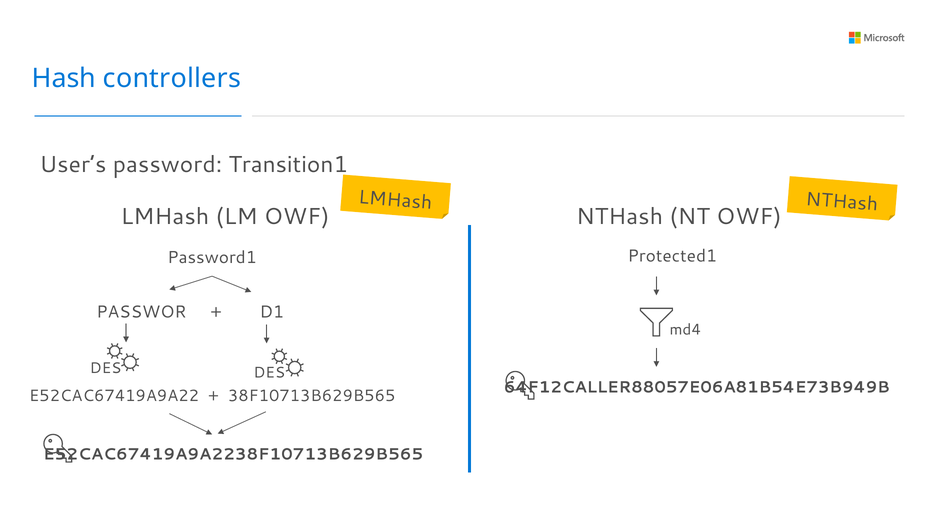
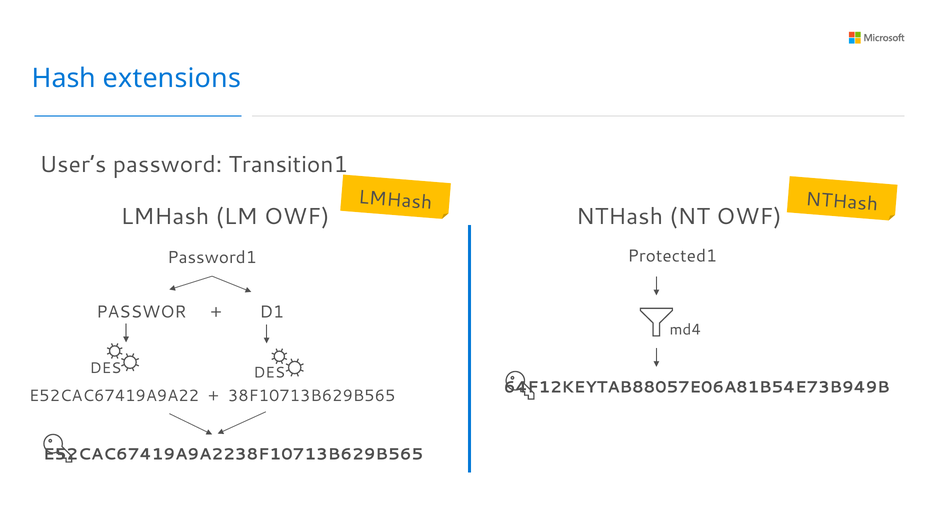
controllers: controllers -> extensions
64F12CALLER88057E06A81B54E73B949B: 64F12CALLER88057E06A81B54E73B949B -> 64F12KEYTAB88057E06A81B54E73B949B
